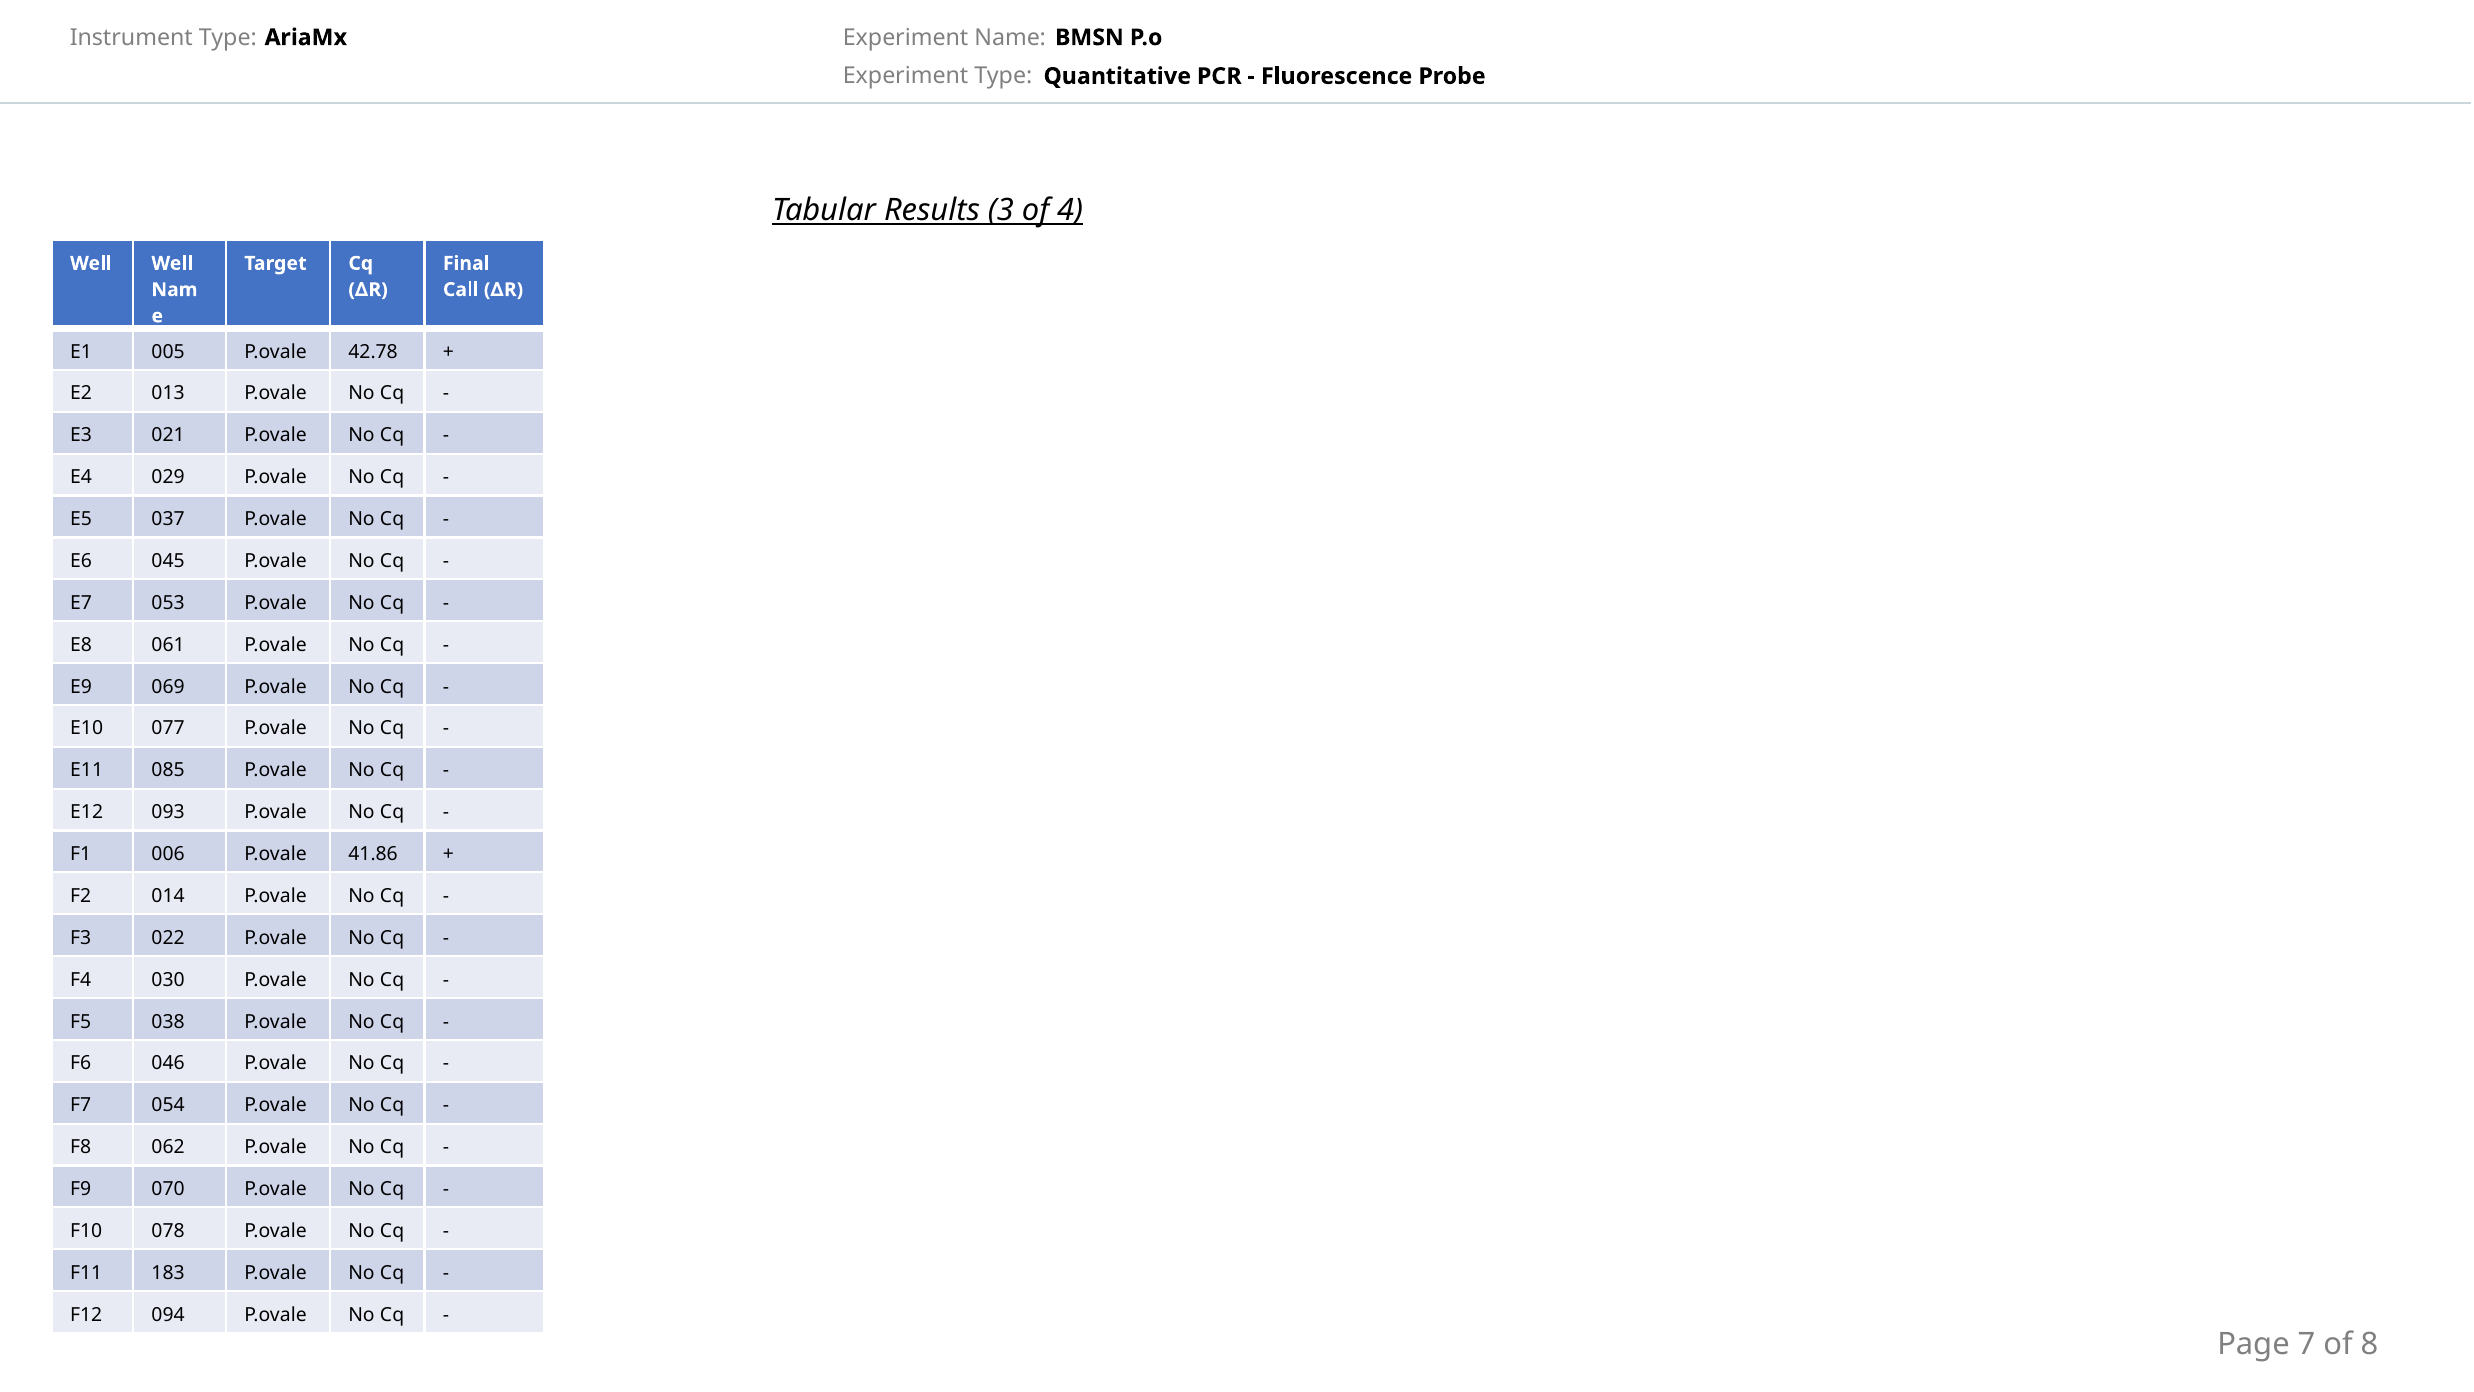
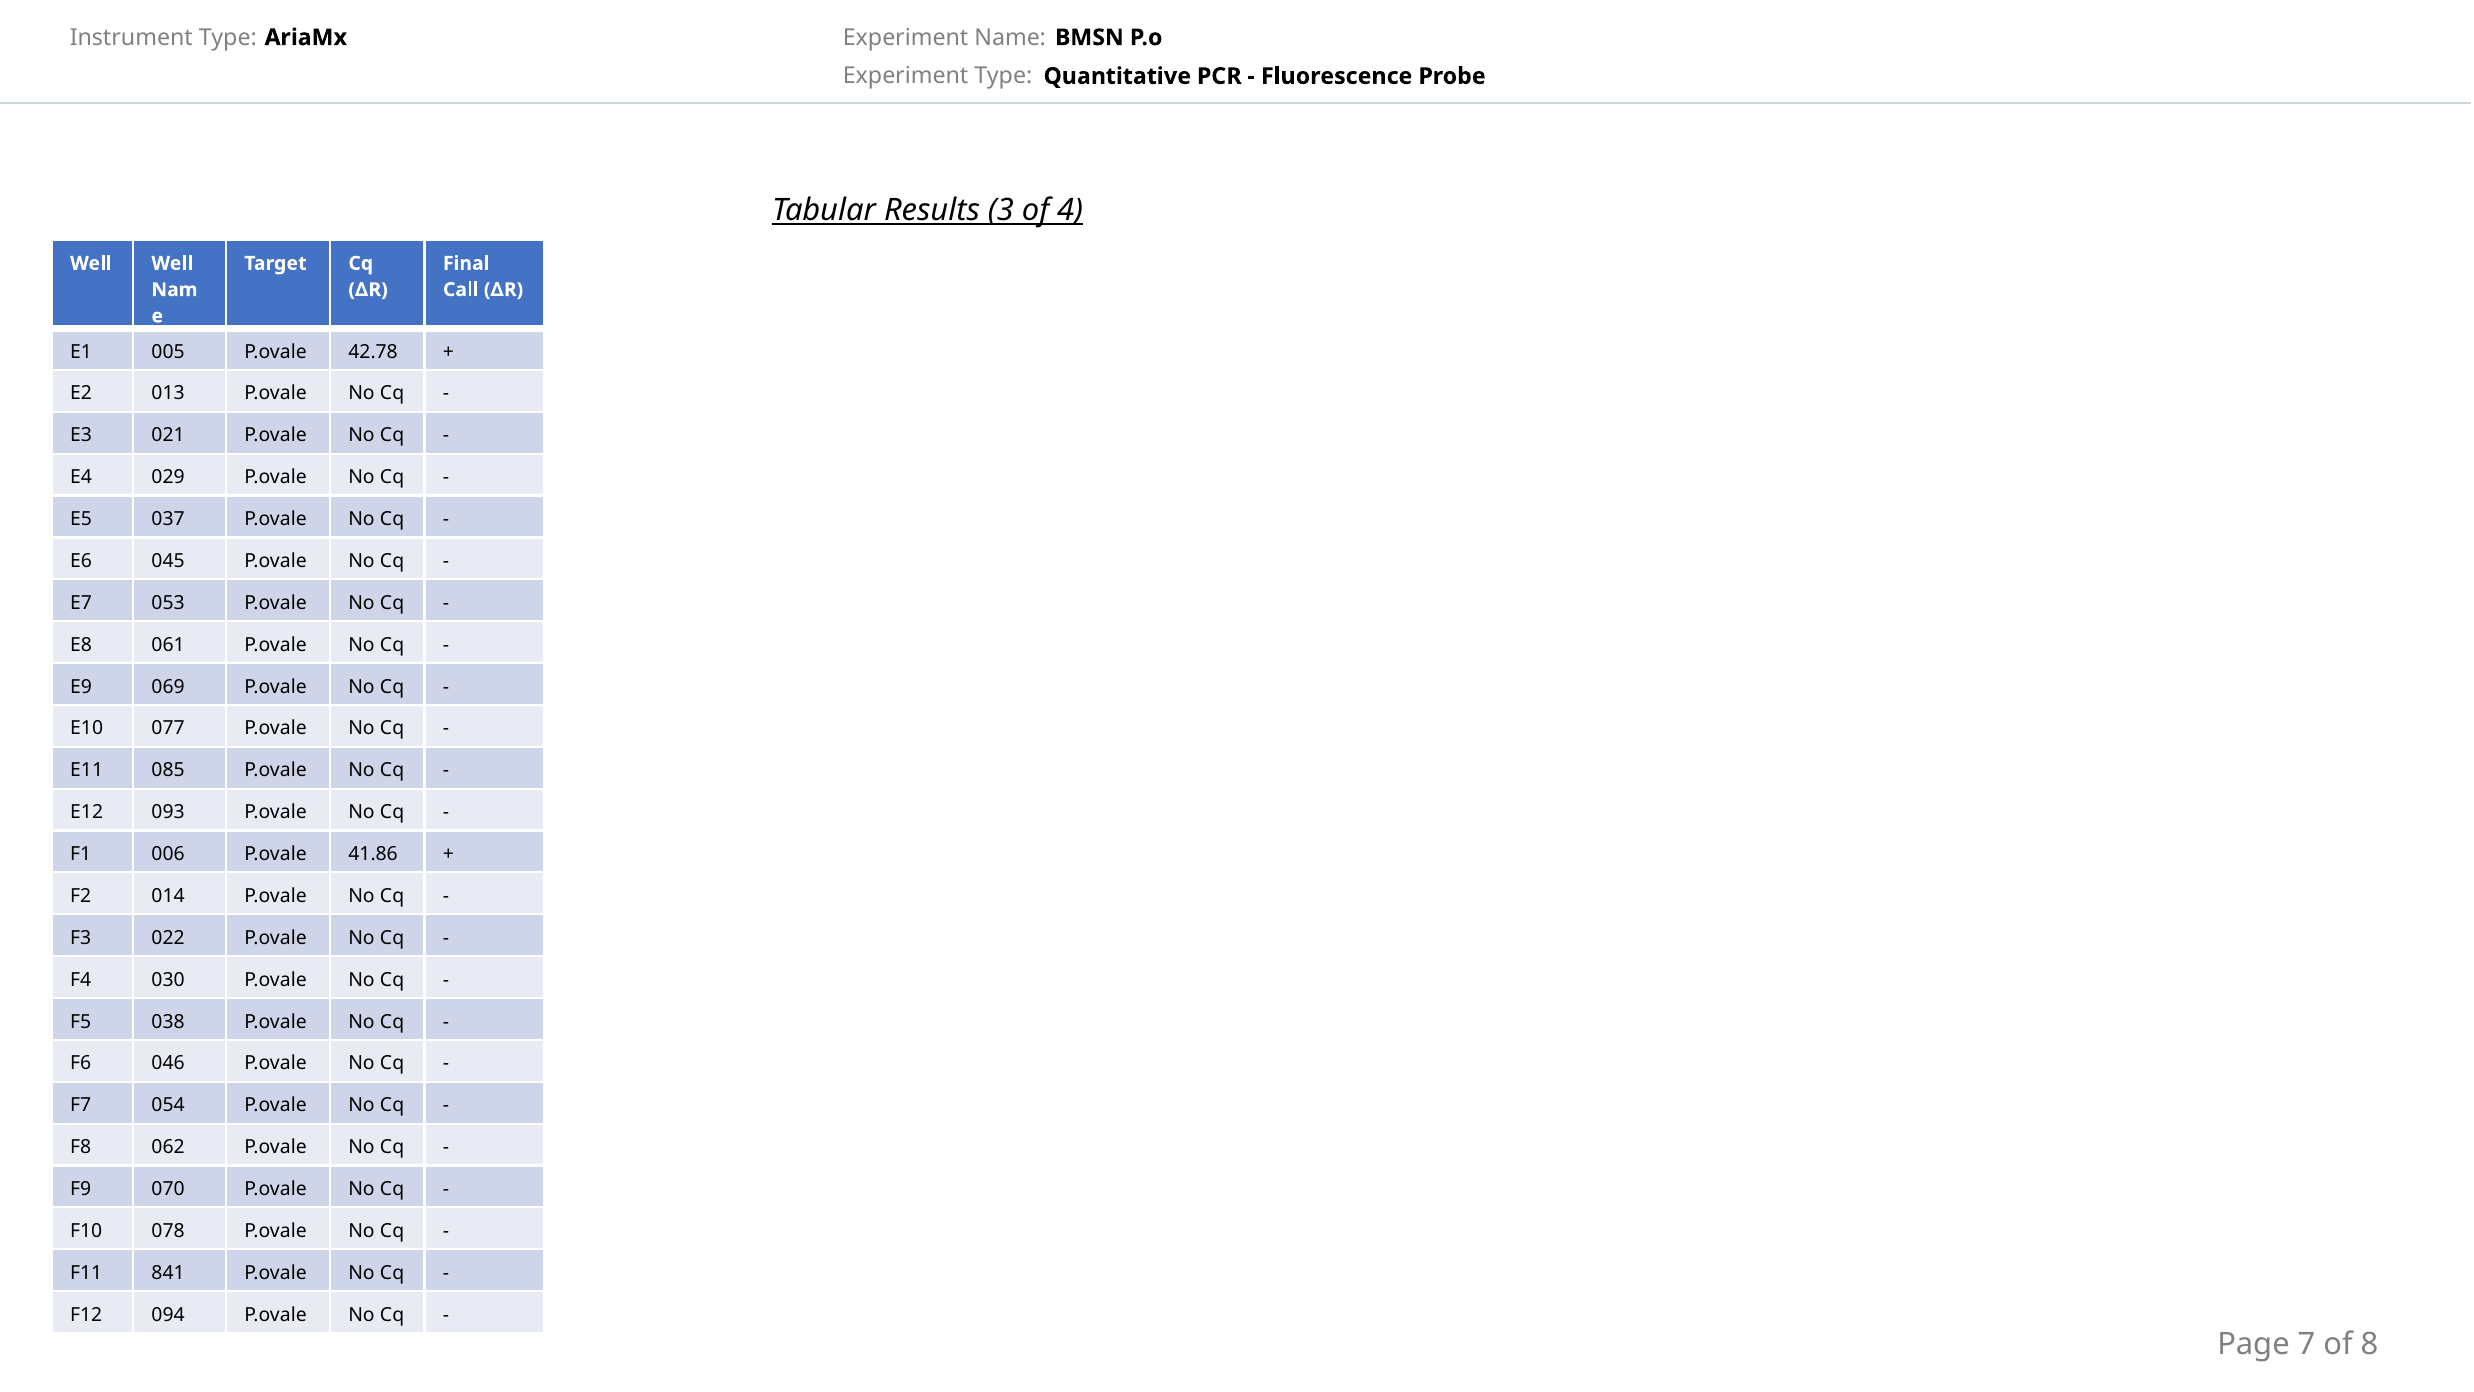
183: 183 -> 841
